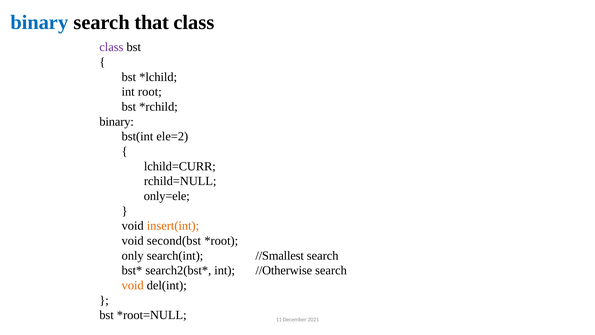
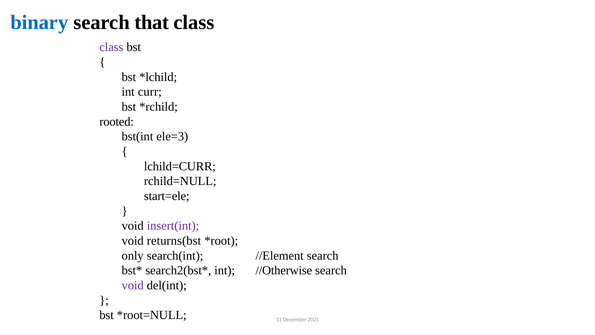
root: root -> curr
binary at (117, 121): binary -> rooted
ele=2: ele=2 -> ele=3
only=ele: only=ele -> start=ele
insert(int colour: orange -> purple
second(bst: second(bst -> returns(bst
//Smallest: //Smallest -> //Element
void at (133, 285) colour: orange -> purple
